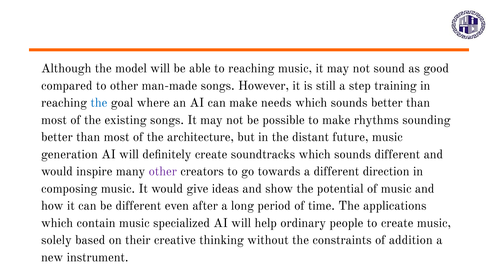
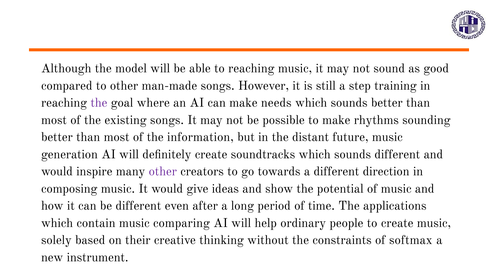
the at (99, 103) colour: blue -> purple
architecture: architecture -> information
specialized: specialized -> comparing
addition: addition -> softmax
